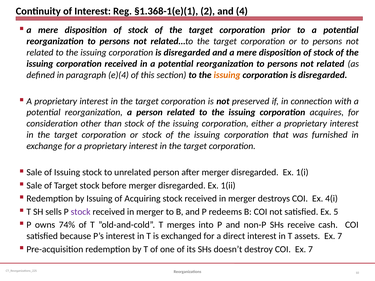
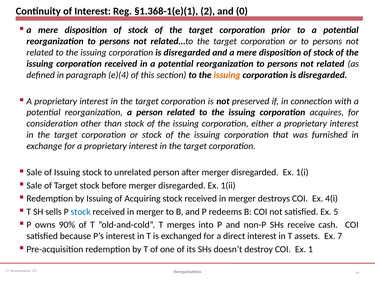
4: 4 -> 0
stock at (81, 212) colour: purple -> blue
74%: 74% -> 90%
COI Ex 7: 7 -> 1
